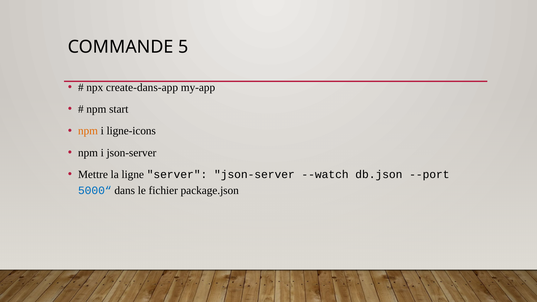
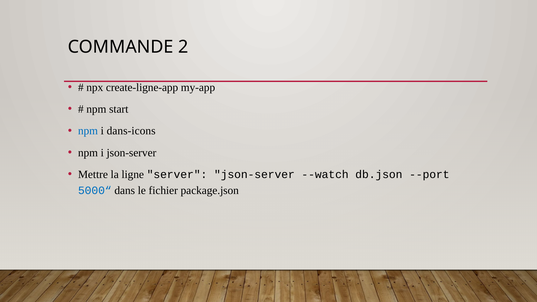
5: 5 -> 2
create-dans-app: create-dans-app -> create-ligne-app
npm at (88, 131) colour: orange -> blue
ligne-icons: ligne-icons -> dans-icons
